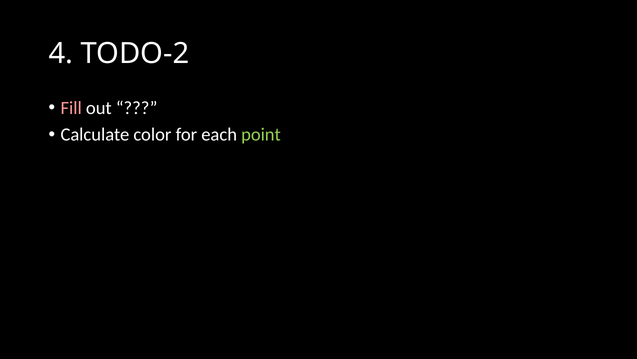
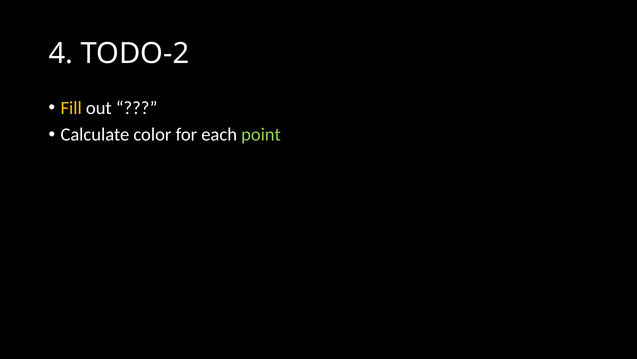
Fill colour: pink -> yellow
